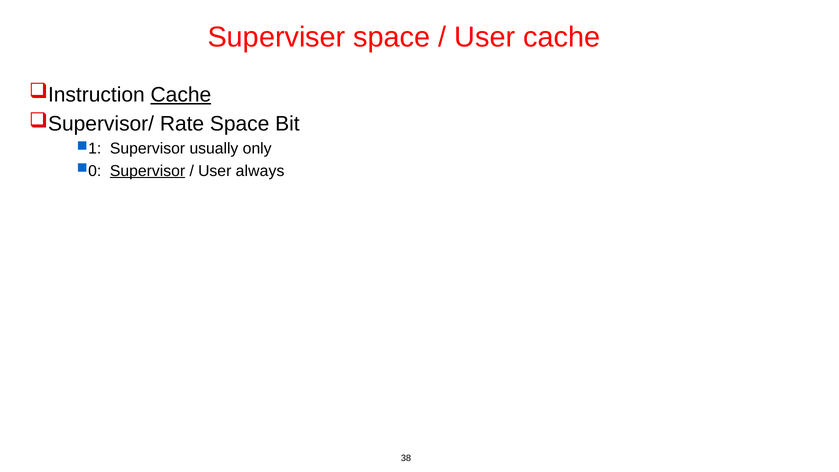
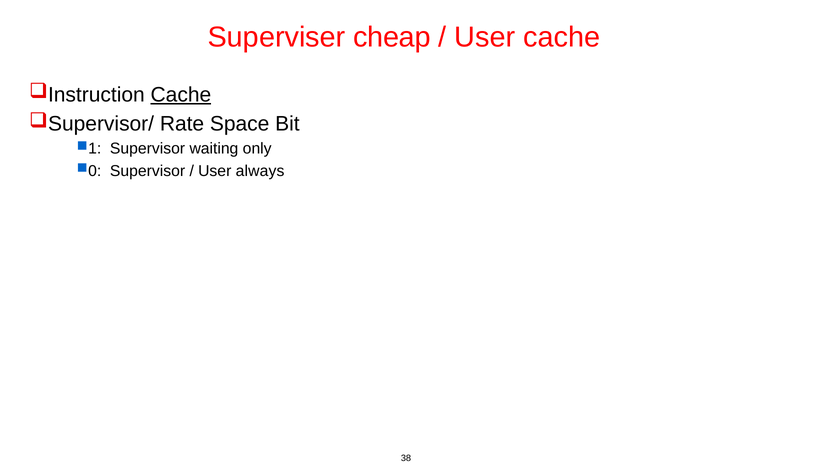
Superviser space: space -> cheap
usually: usually -> waiting
Supervisor at (148, 171) underline: present -> none
